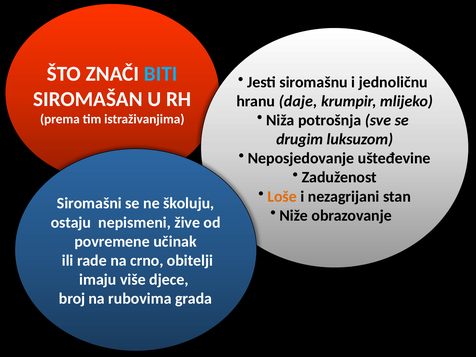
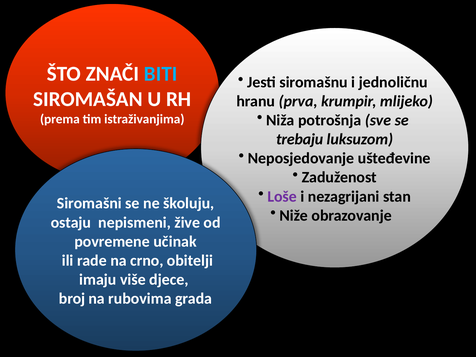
daje: daje -> prva
drugim: drugim -> trebaju
Loše colour: orange -> purple
